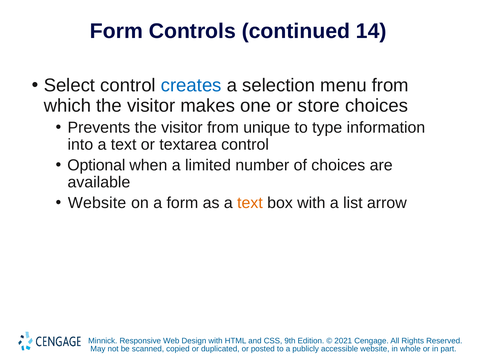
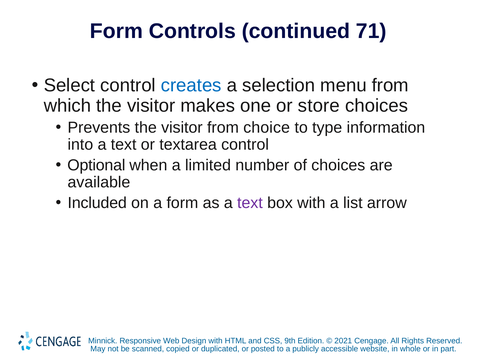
14: 14 -> 71
unique: unique -> choice
Website at (97, 203): Website -> Included
text at (250, 203) colour: orange -> purple
